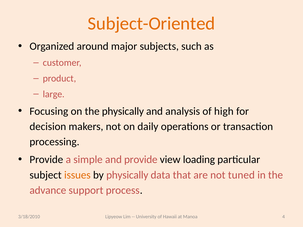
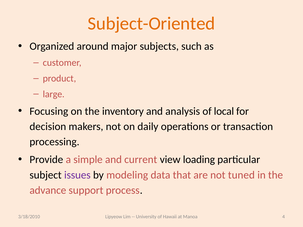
the physically: physically -> inventory
high: high -> local
and provide: provide -> current
issues colour: orange -> purple
by physically: physically -> modeling
